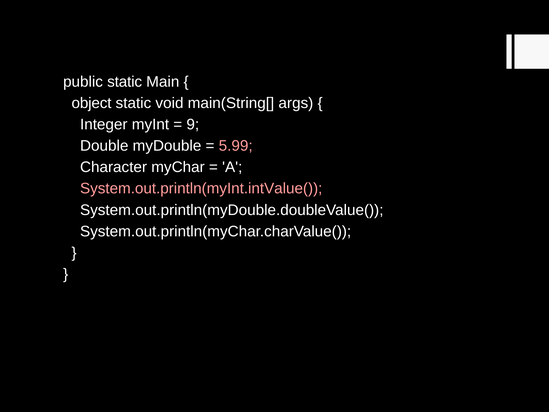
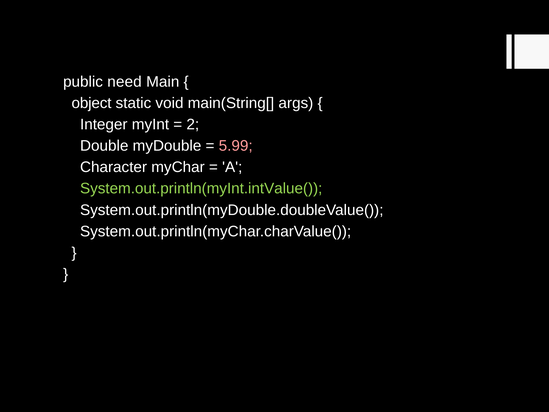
public static: static -> need
9: 9 -> 2
System.out.println(myInt.intValue( colour: pink -> light green
